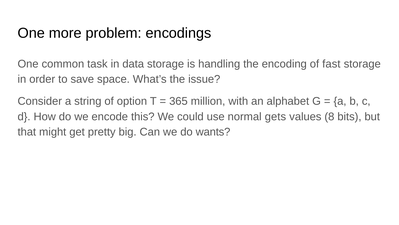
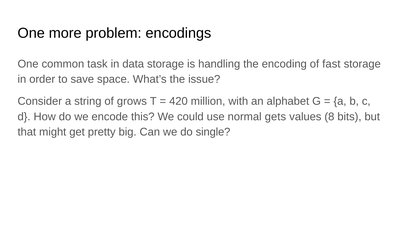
option: option -> grows
365: 365 -> 420
wants: wants -> single
